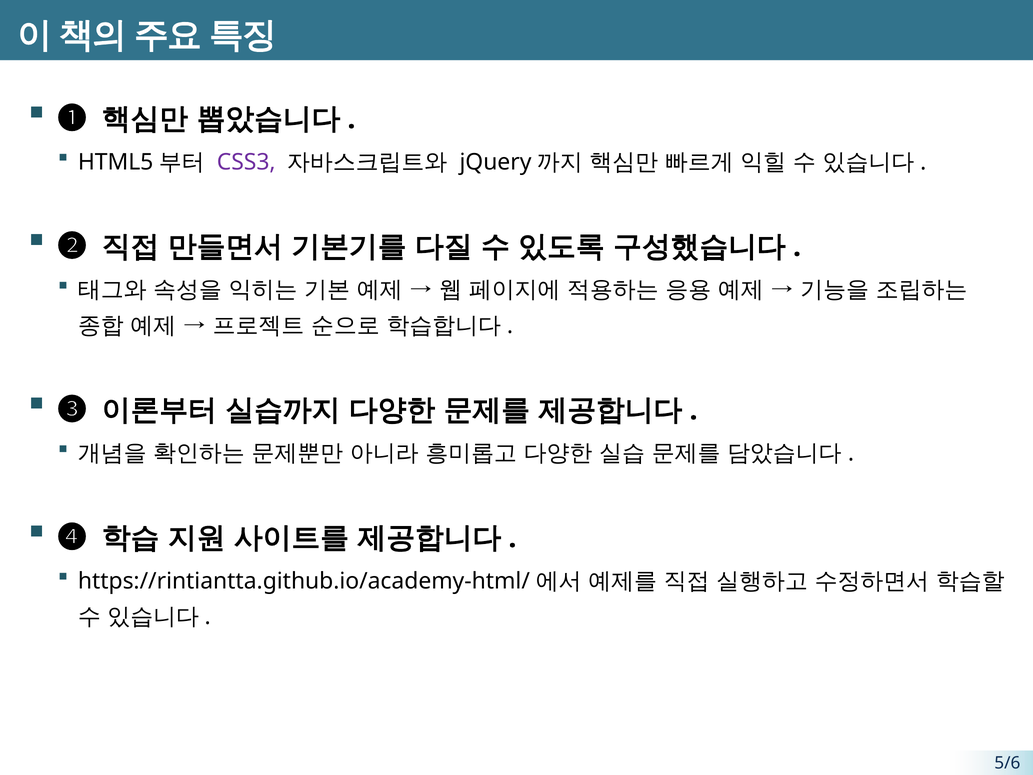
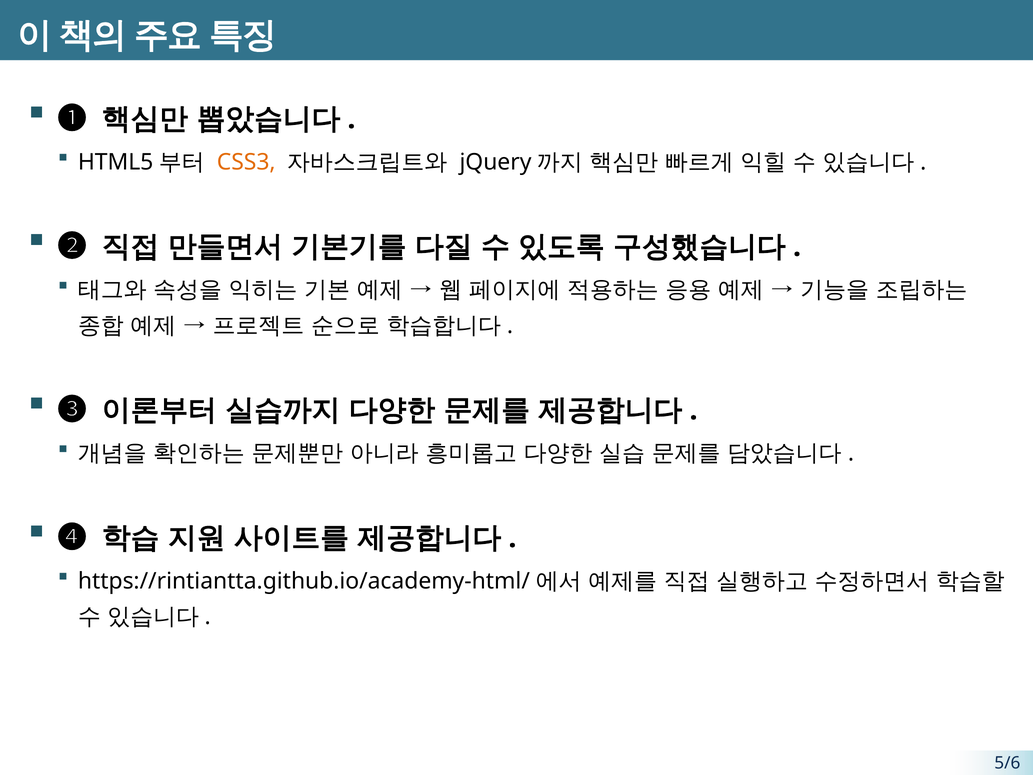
CSS3 colour: purple -> orange
